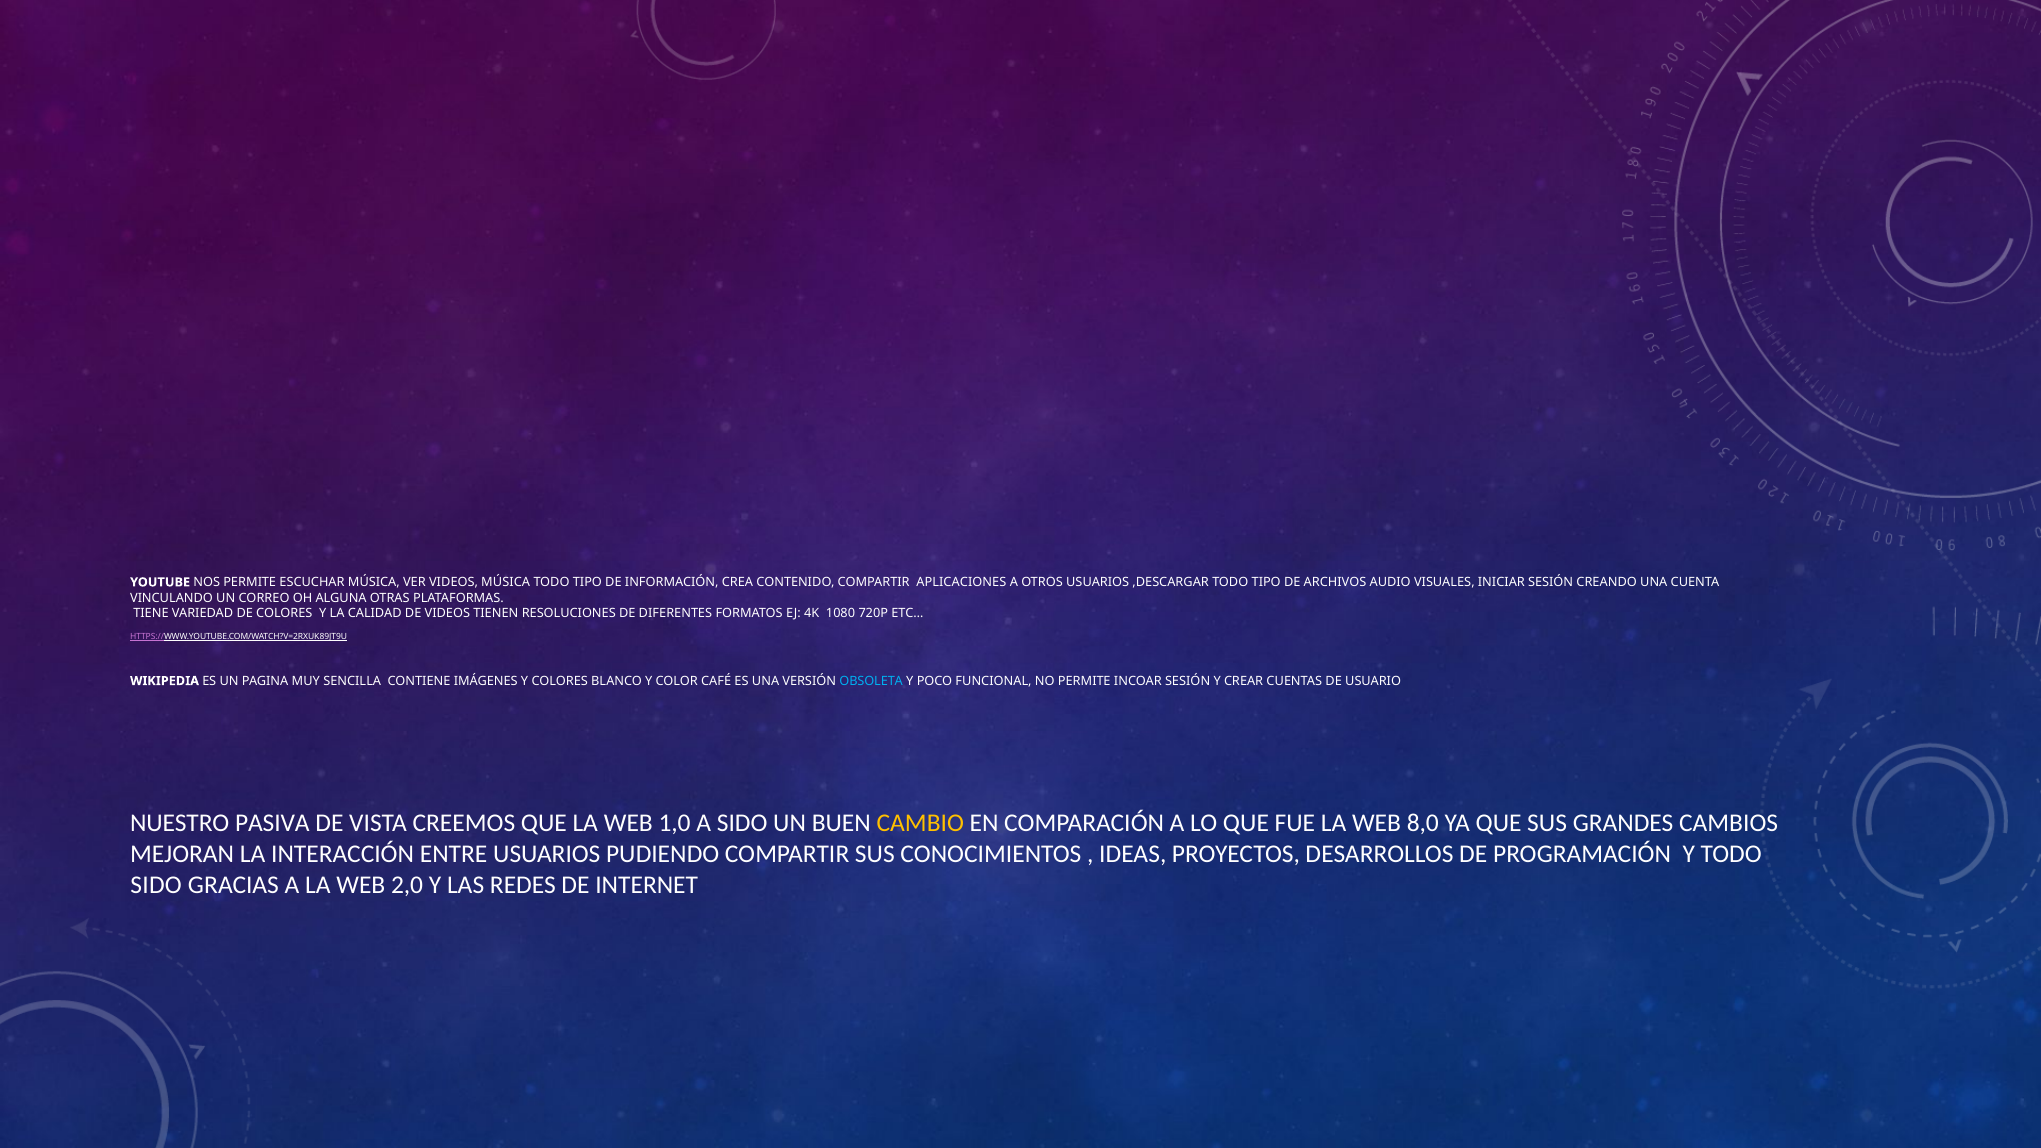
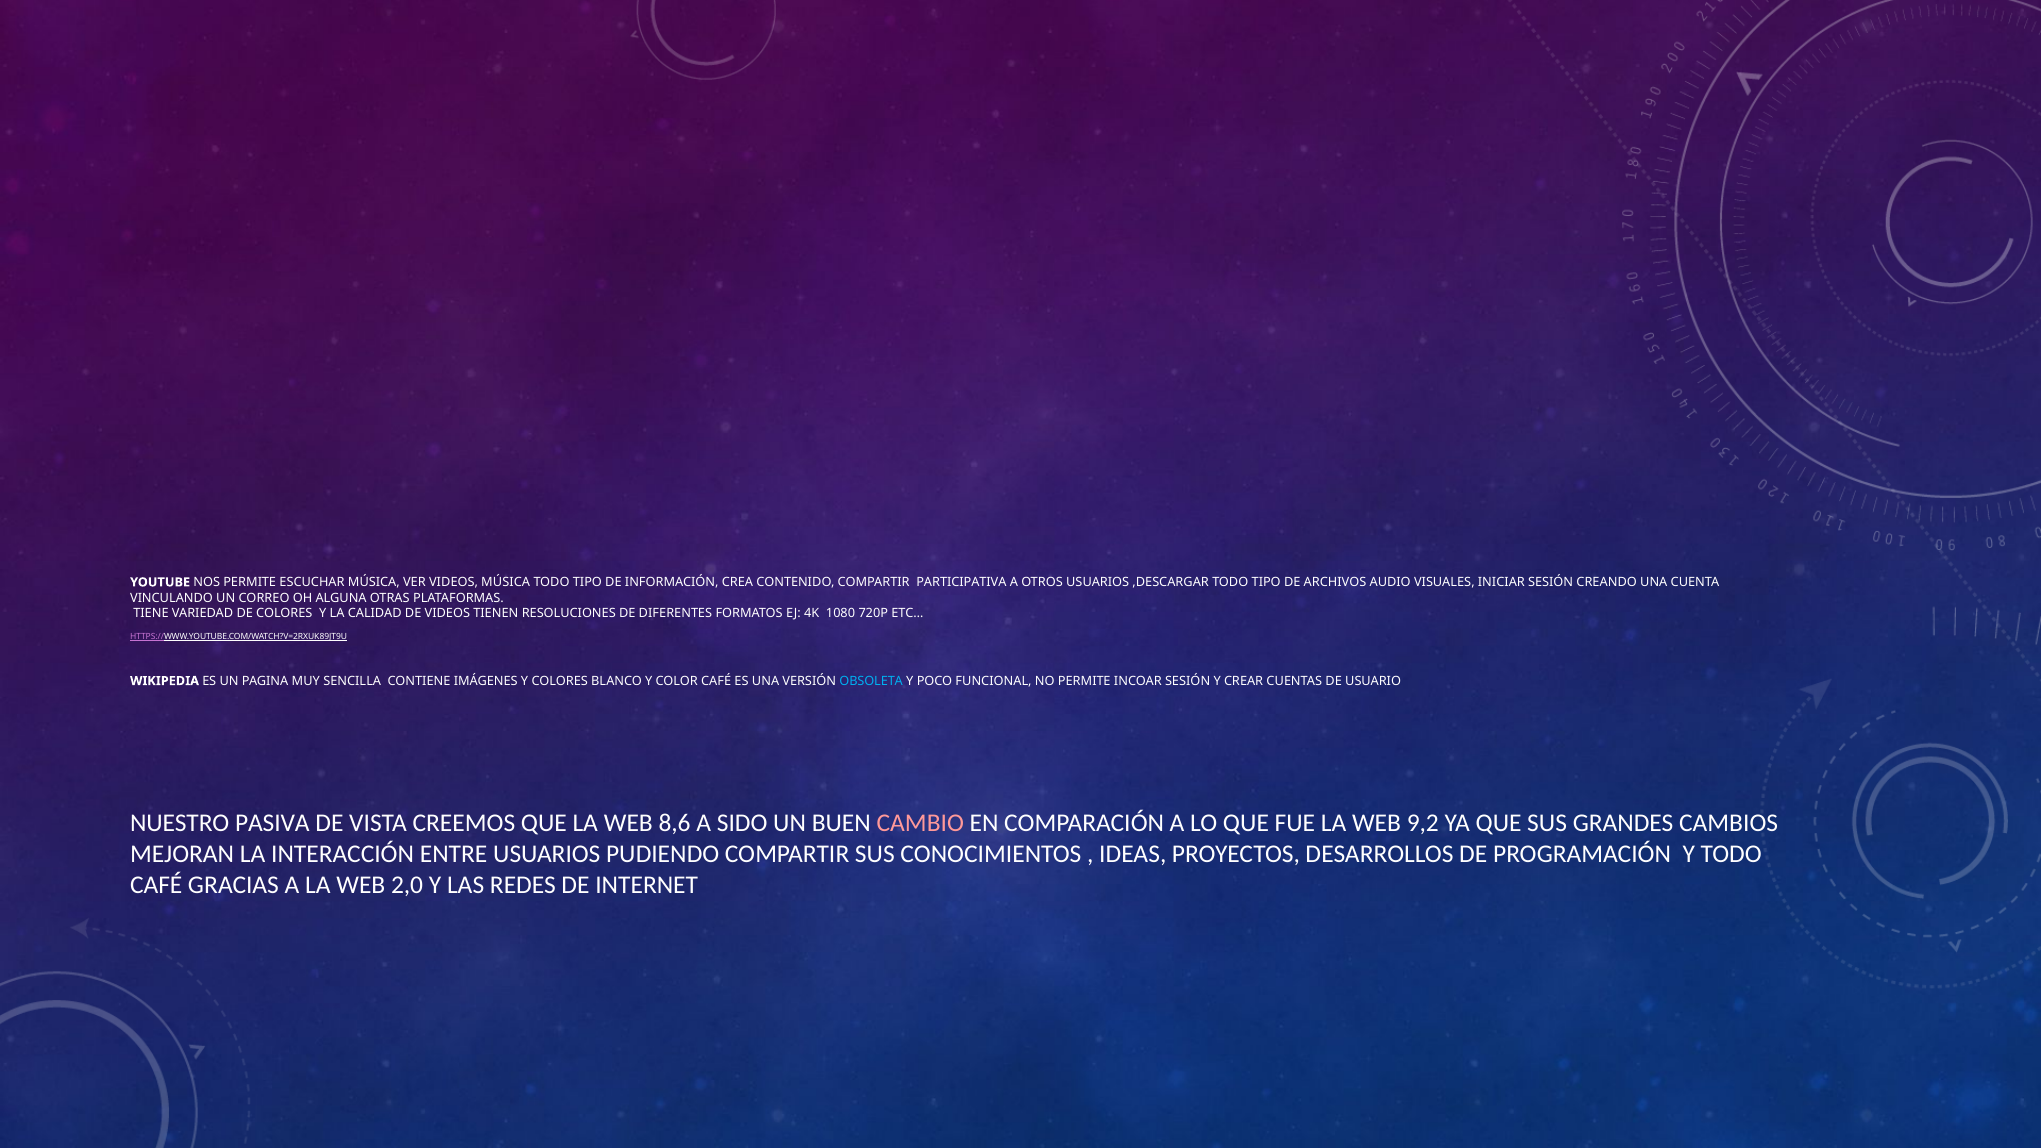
APLICACIONES: APLICACIONES -> PARTICIPATIVA
1,0: 1,0 -> 8,6
CAMBIO colour: yellow -> pink
8,0: 8,0 -> 9,2
SIDO at (156, 885): SIDO -> CAFÉ
